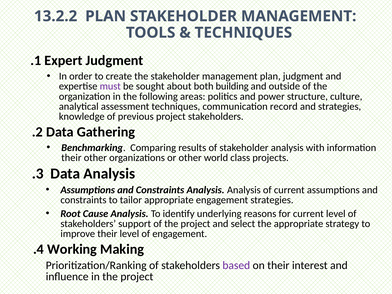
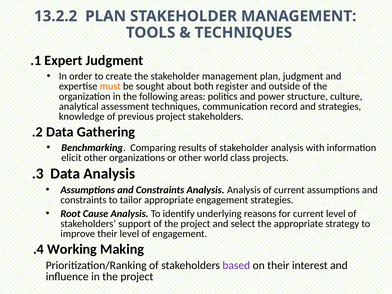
must colour: purple -> orange
building: building -> register
their at (71, 158): their -> elicit
